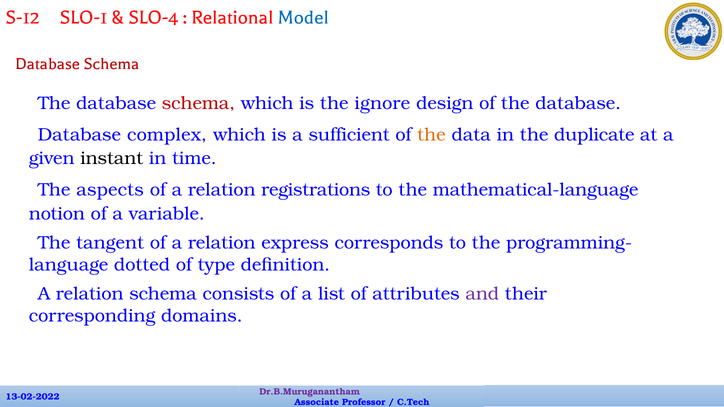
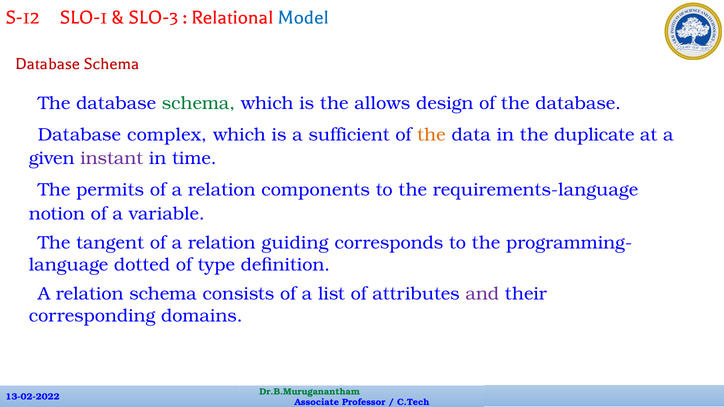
SLO-4: SLO-4 -> SLO-3
schema at (198, 103) colour: red -> green
ignore: ignore -> allows
instant colour: black -> purple
aspects: aspects -> permits
registrations: registrations -> components
mathematical-language: mathematical-language -> requirements-language
express: express -> guiding
Dr.B.Muruganantham colour: purple -> green
